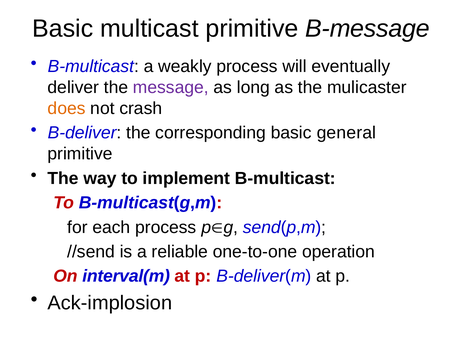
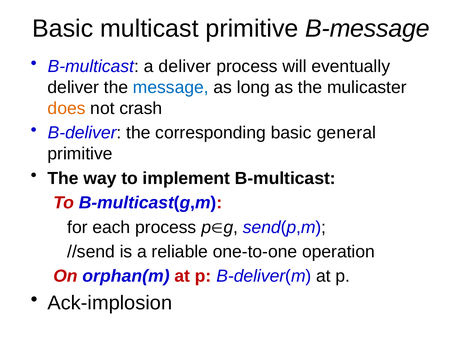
a weakly: weakly -> deliver
message colour: purple -> blue
interval(m: interval(m -> orphan(m
